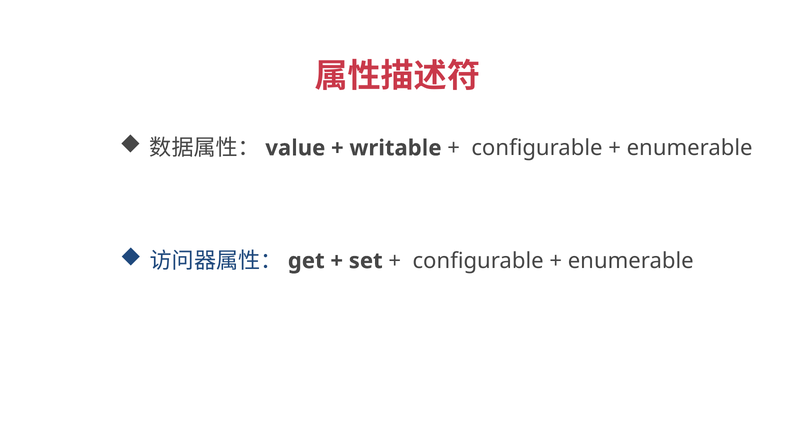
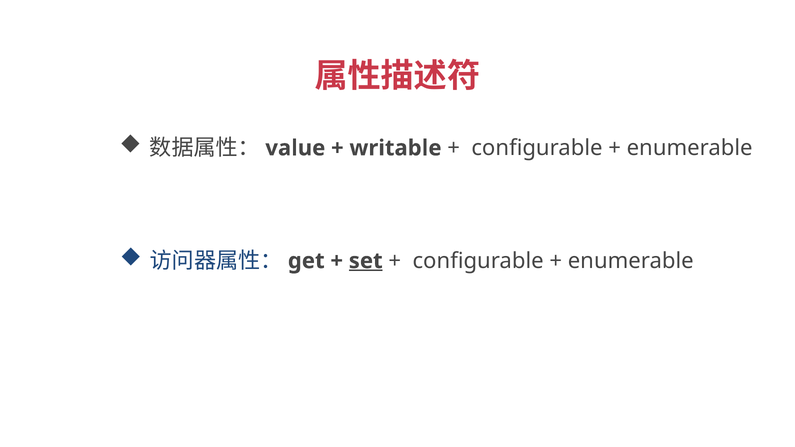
set underline: none -> present
